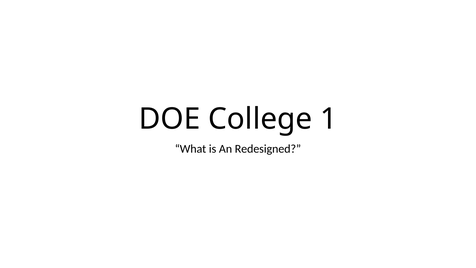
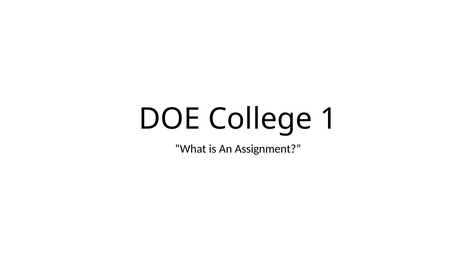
Redesigned: Redesigned -> Assignment
